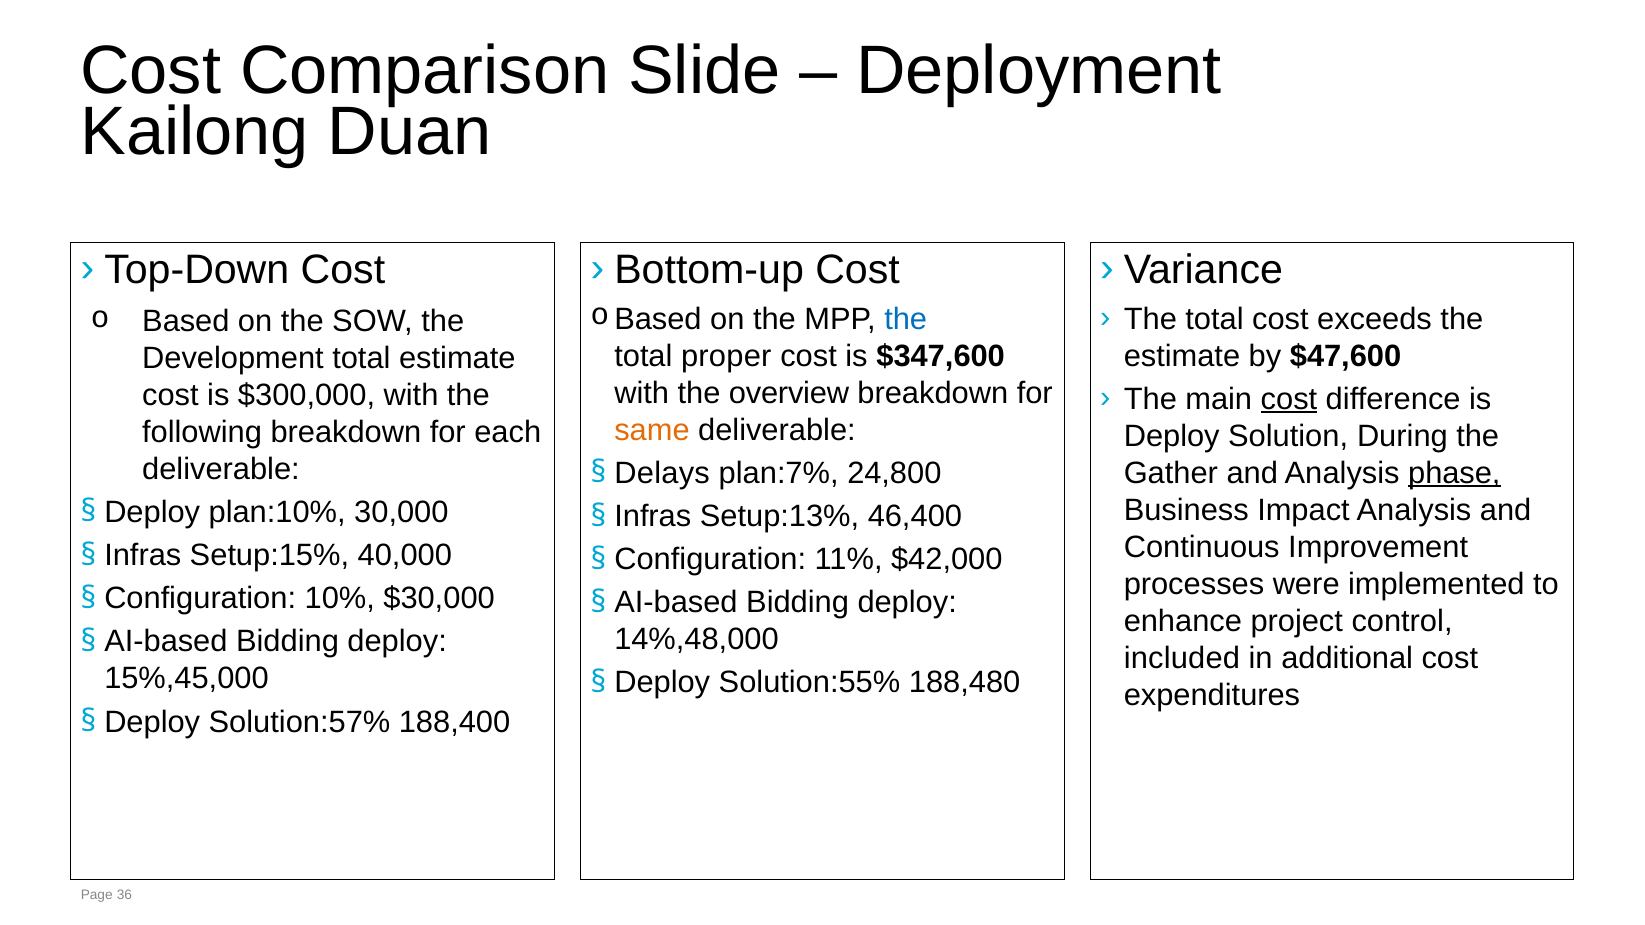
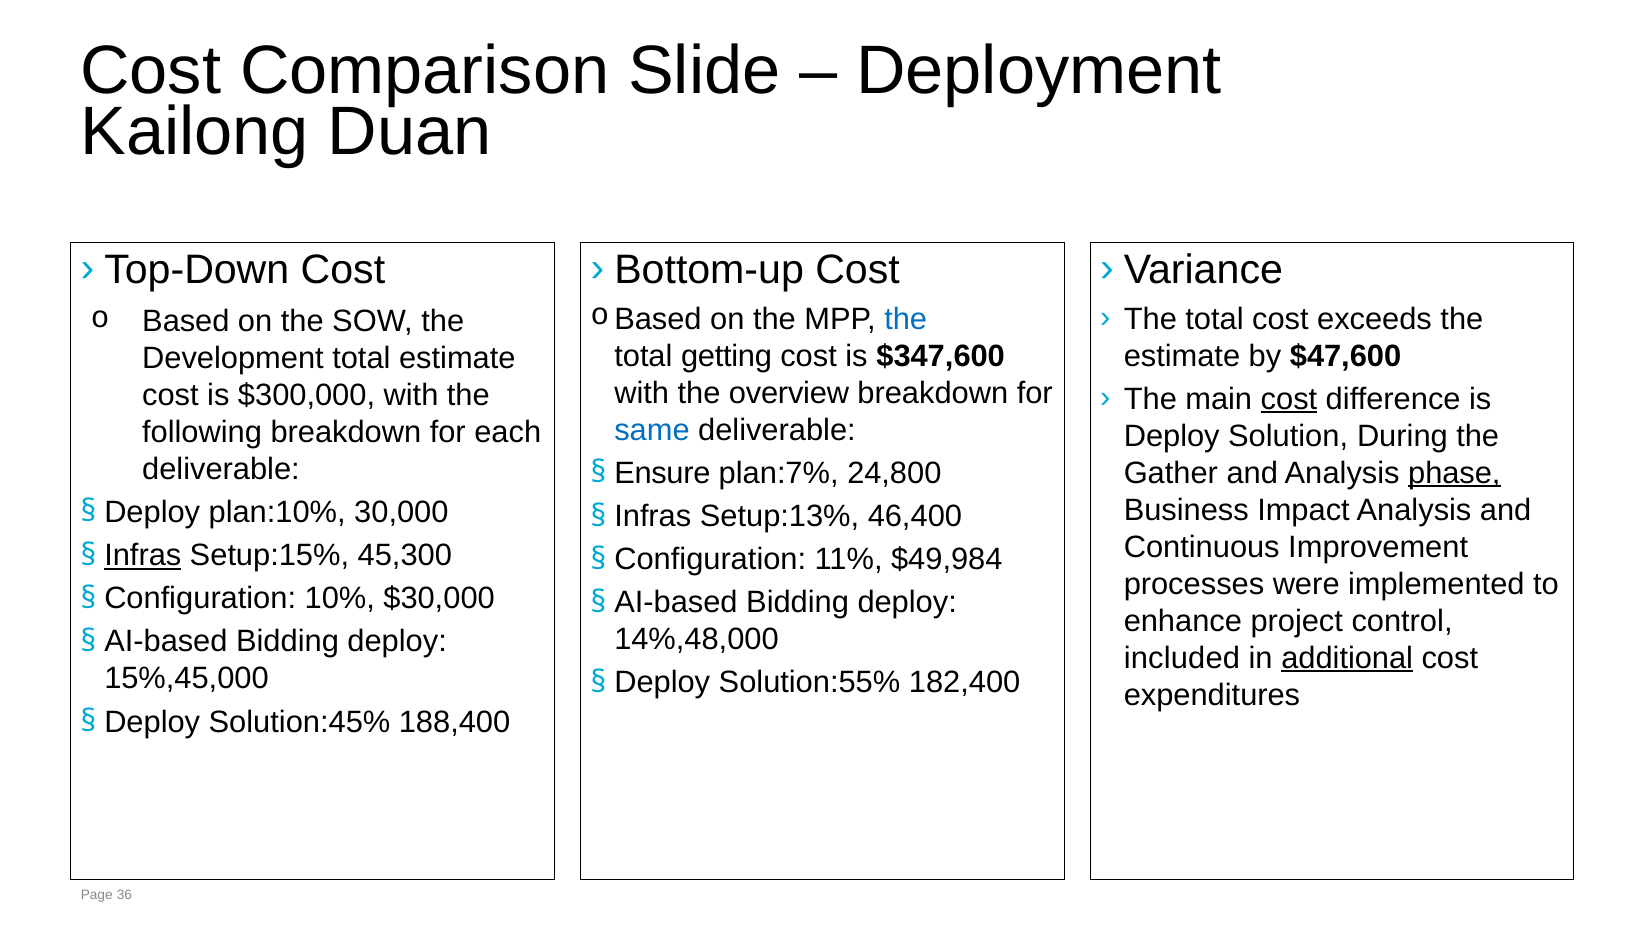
proper: proper -> getting
same colour: orange -> blue
Delays: Delays -> Ensure
Infras at (143, 556) underline: none -> present
40,000: 40,000 -> 45,300
$42,000: $42,000 -> $49,984
additional underline: none -> present
188,480: 188,480 -> 182,400
Solution:57%: Solution:57% -> Solution:45%
